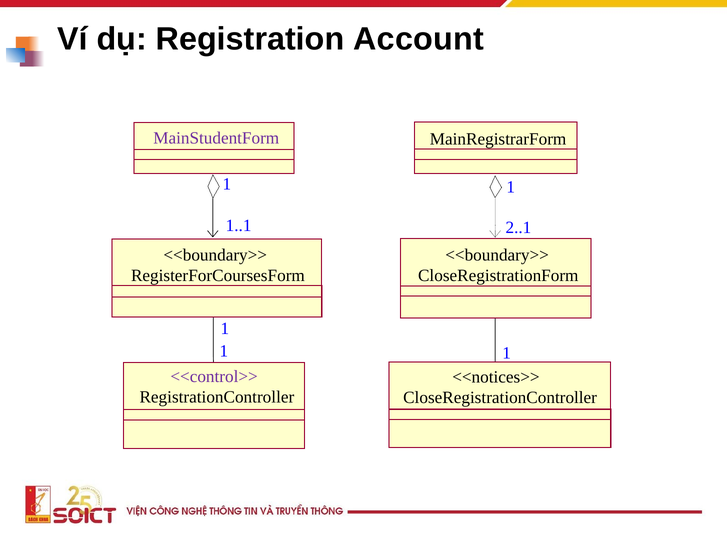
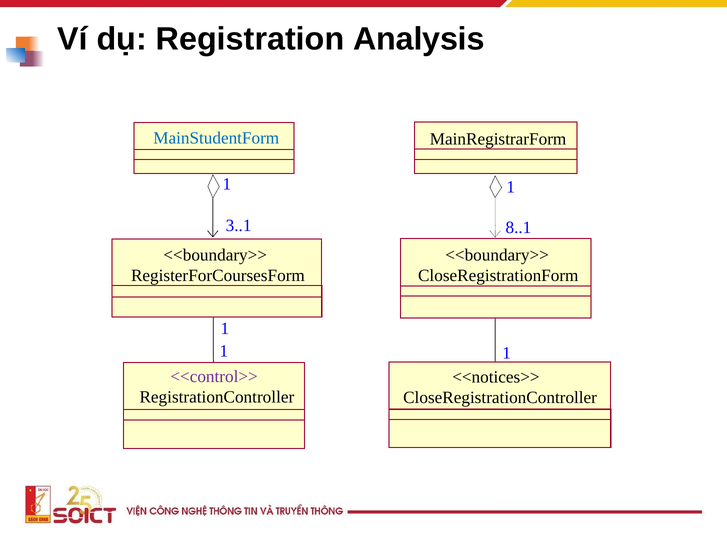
Account: Account -> Analysis
MainStudentForm colour: purple -> blue
1..1: 1..1 -> 3..1
2..1: 2..1 -> 8..1
